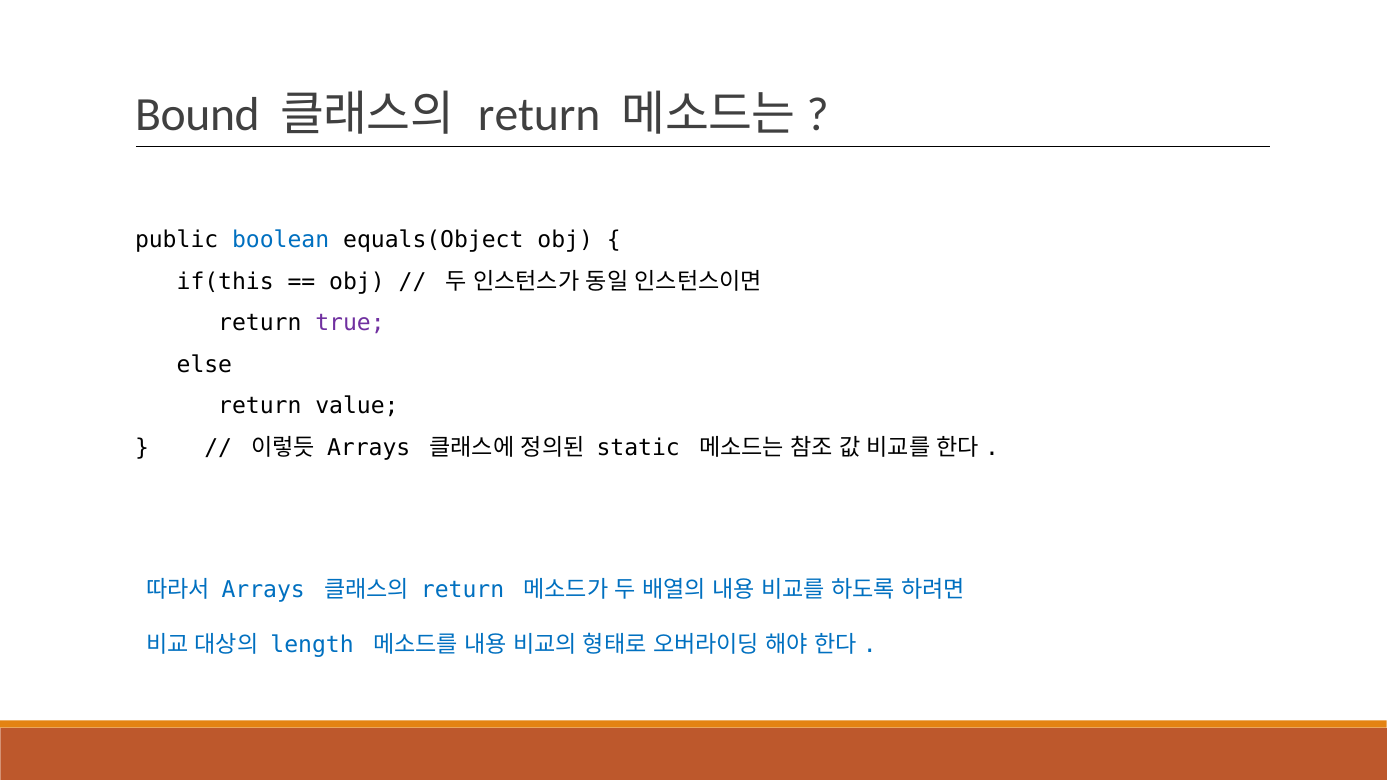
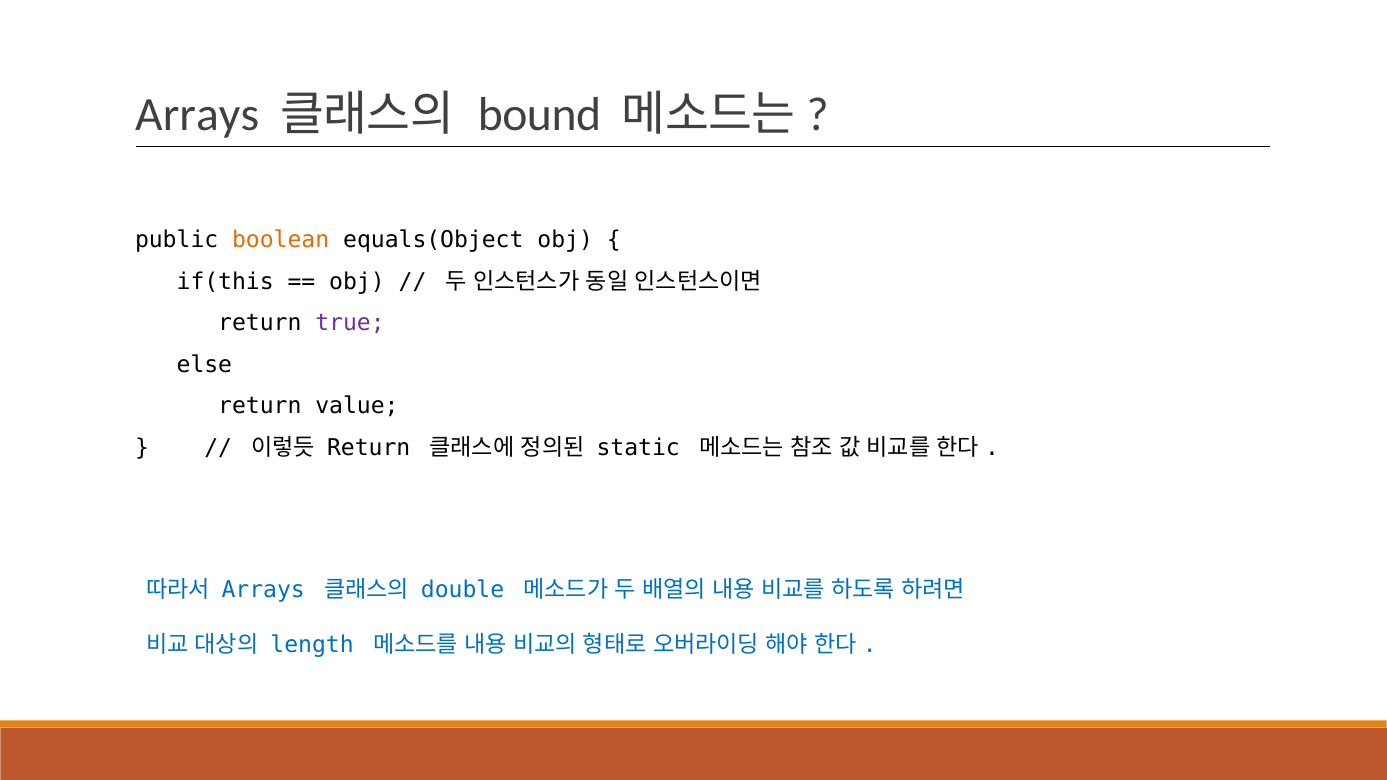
Bound at (197, 114): Bound -> Arrays
return at (539, 114): return -> bound
boolean colour: blue -> orange
Arrays at (369, 448): Arrays -> Return
return at (463, 590): return -> double
